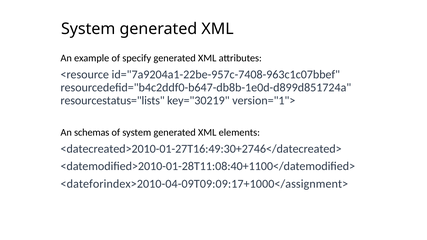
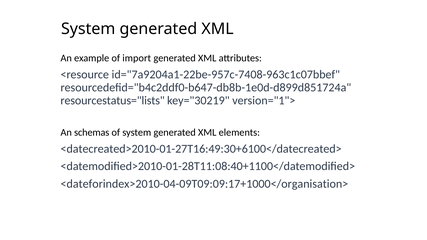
specify: specify -> import
<datecreated>2010-01-27T16:49:30+2746</datecreated>: <datecreated>2010-01-27T16:49:30+2746</datecreated> -> <datecreated>2010-01-27T16:49:30+6100</datecreated>
<dateforindex>2010-04-09T09:09:17+1000</assignment>: <dateforindex>2010-04-09T09:09:17+1000</assignment> -> <dateforindex>2010-04-09T09:09:17+1000</organisation>
